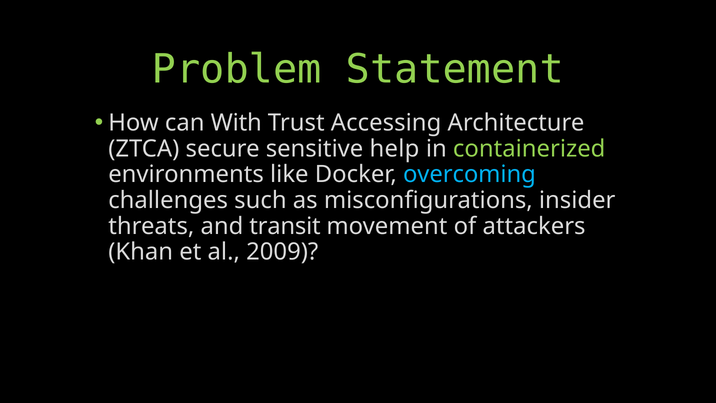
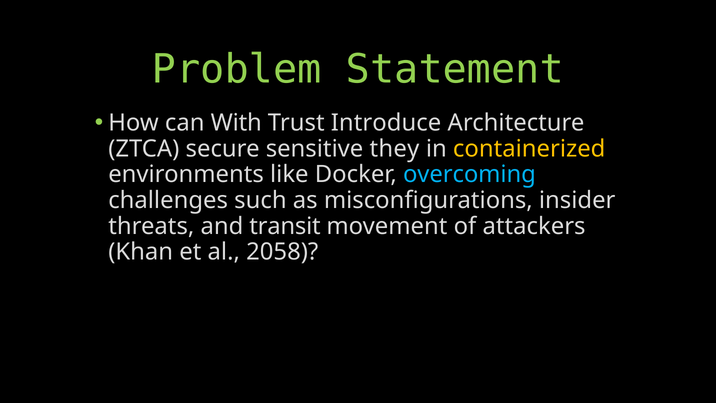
Accessing: Accessing -> Introduce
help: help -> they
containerized colour: light green -> yellow
2009: 2009 -> 2058
